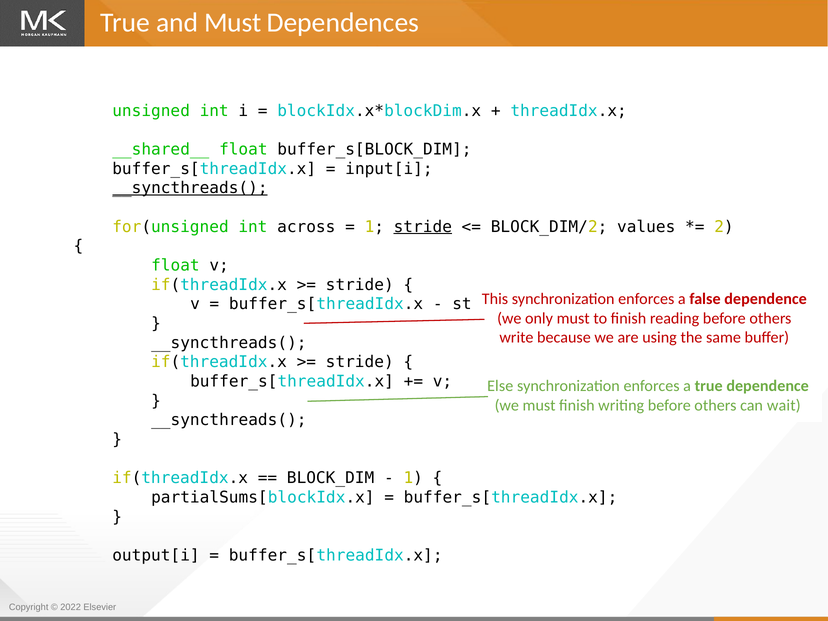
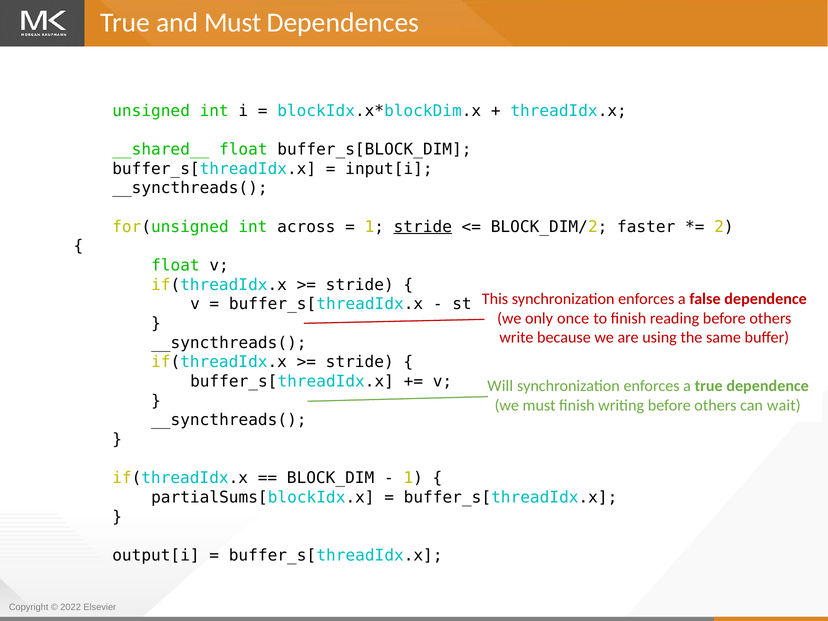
__syncthreads( at (190, 188) underline: present -> none
values: values -> faster
only must: must -> once
Else: Else -> Will
